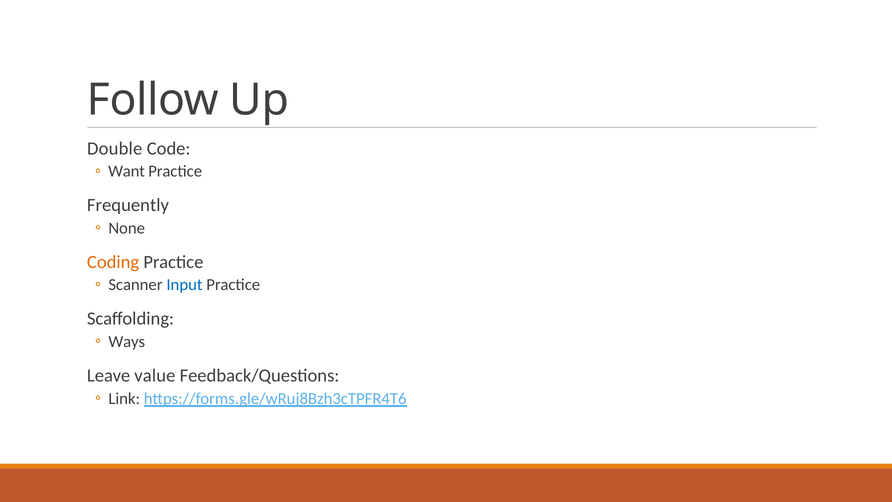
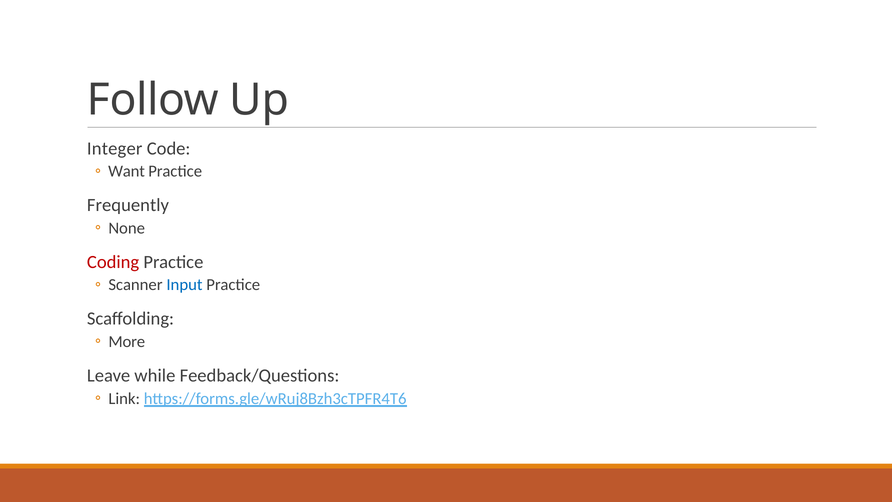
Double: Double -> Integer
Coding colour: orange -> red
Ways: Ways -> More
value: value -> while
